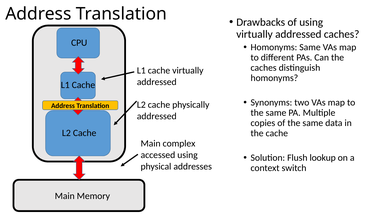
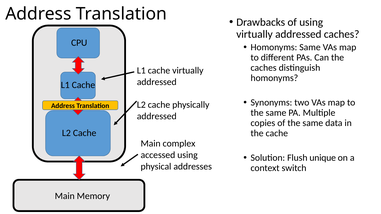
lookup: lookup -> unique
